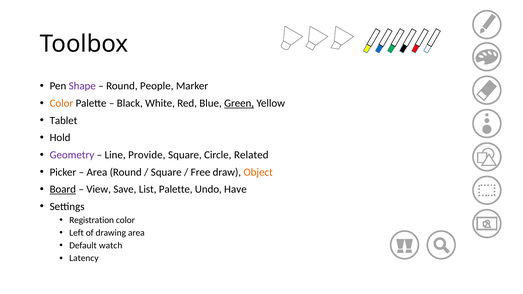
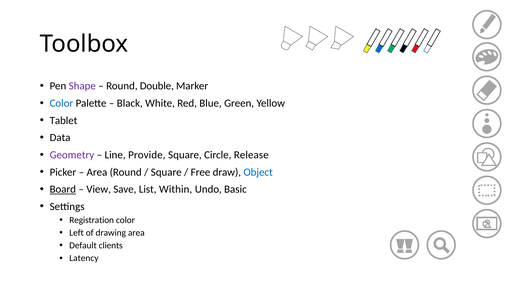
People: People -> Double
Color at (61, 103) colour: orange -> blue
Green underline: present -> none
Hold: Hold -> Data
Related: Related -> Release
Object colour: orange -> blue
List Palette: Palette -> Within
Have: Have -> Basic
watch: watch -> clients
